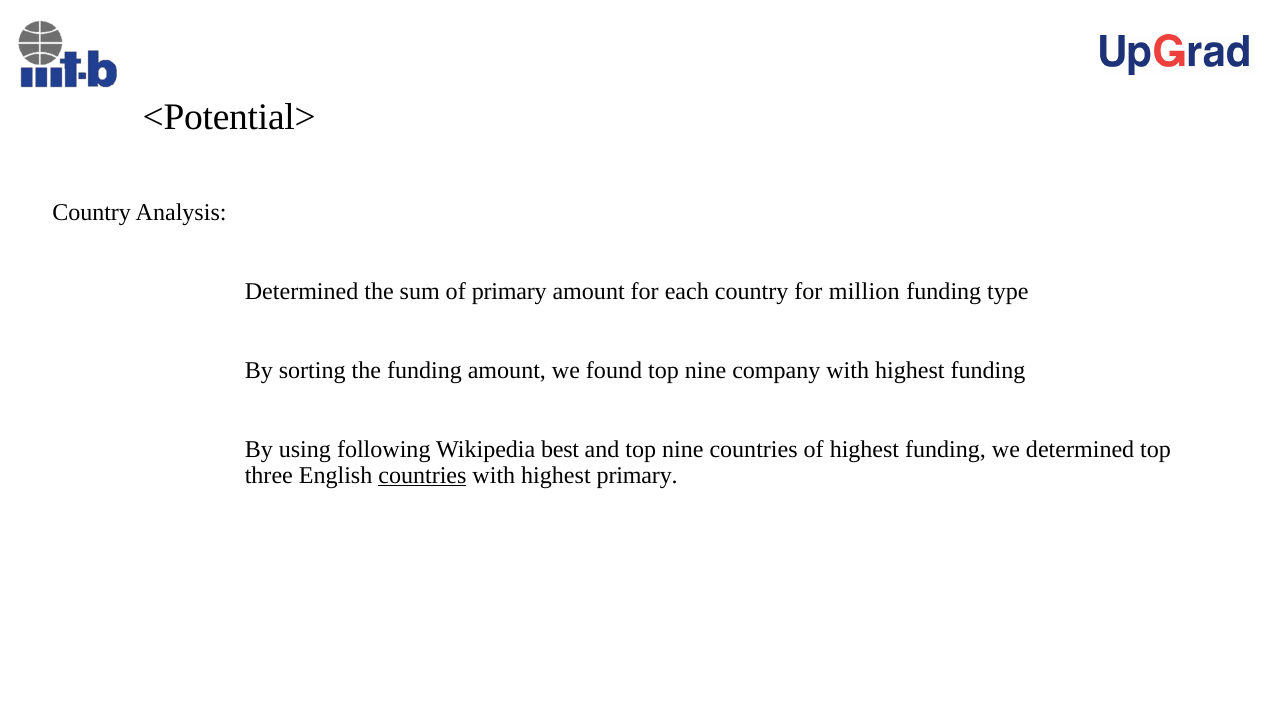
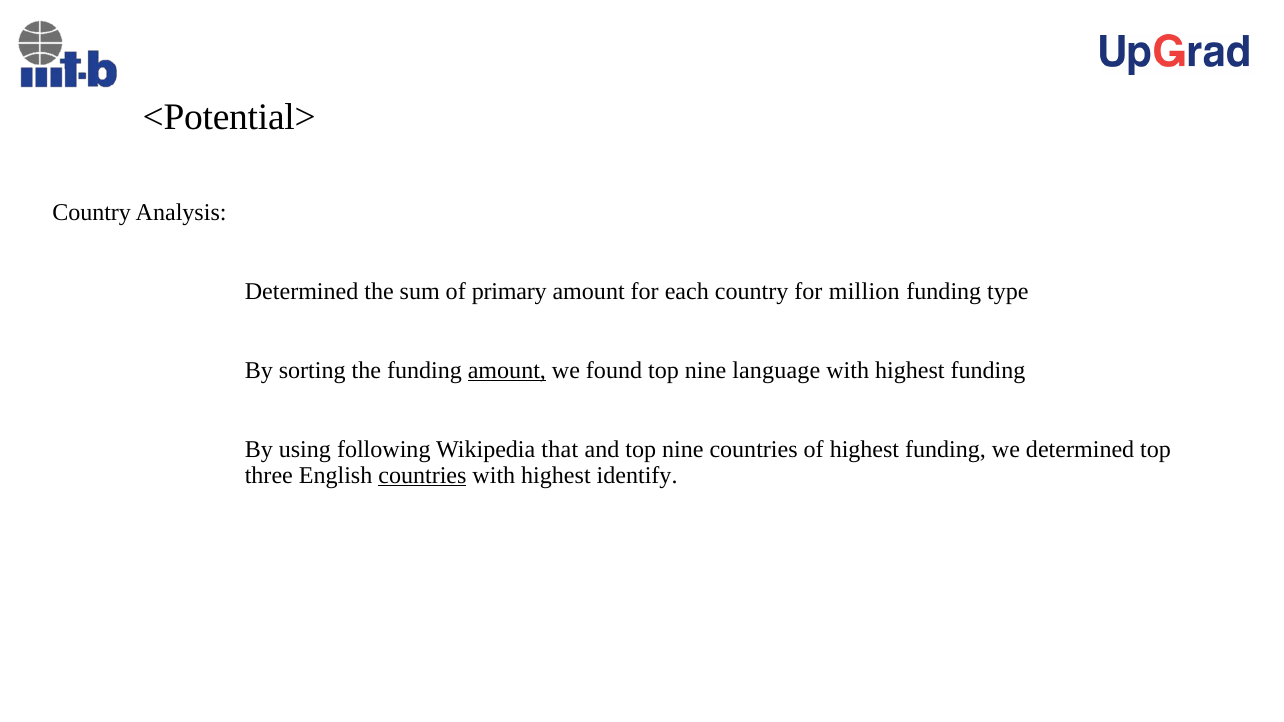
amount at (507, 371) underline: none -> present
company: company -> language
best: best -> that
highest primary: primary -> identify
